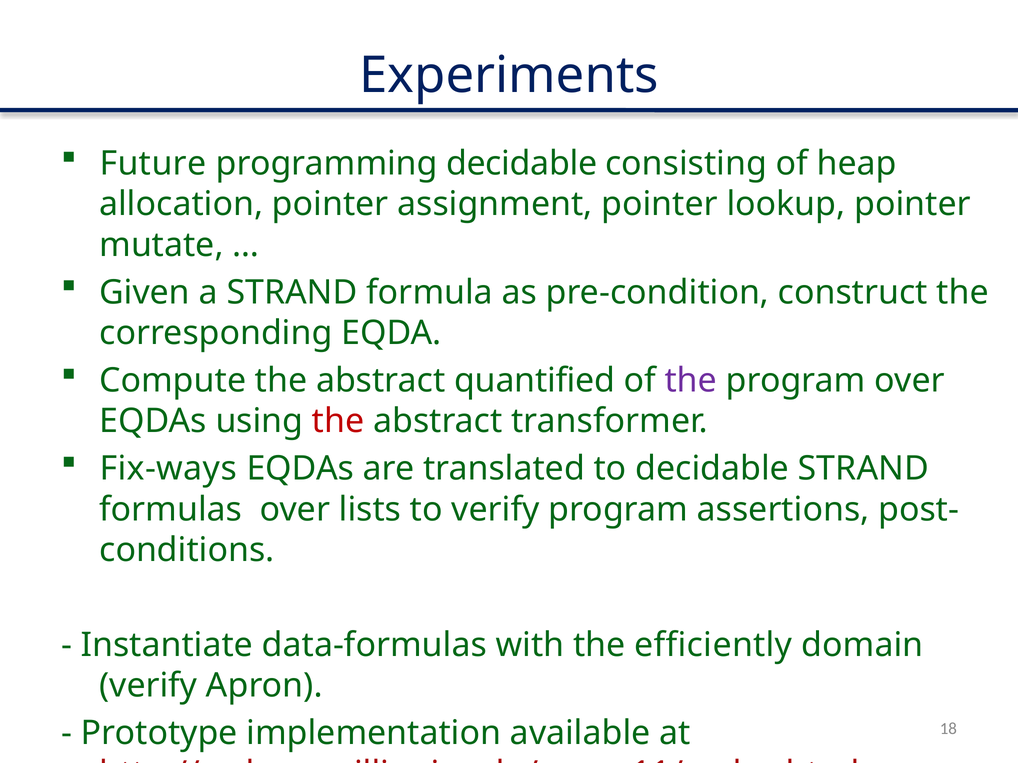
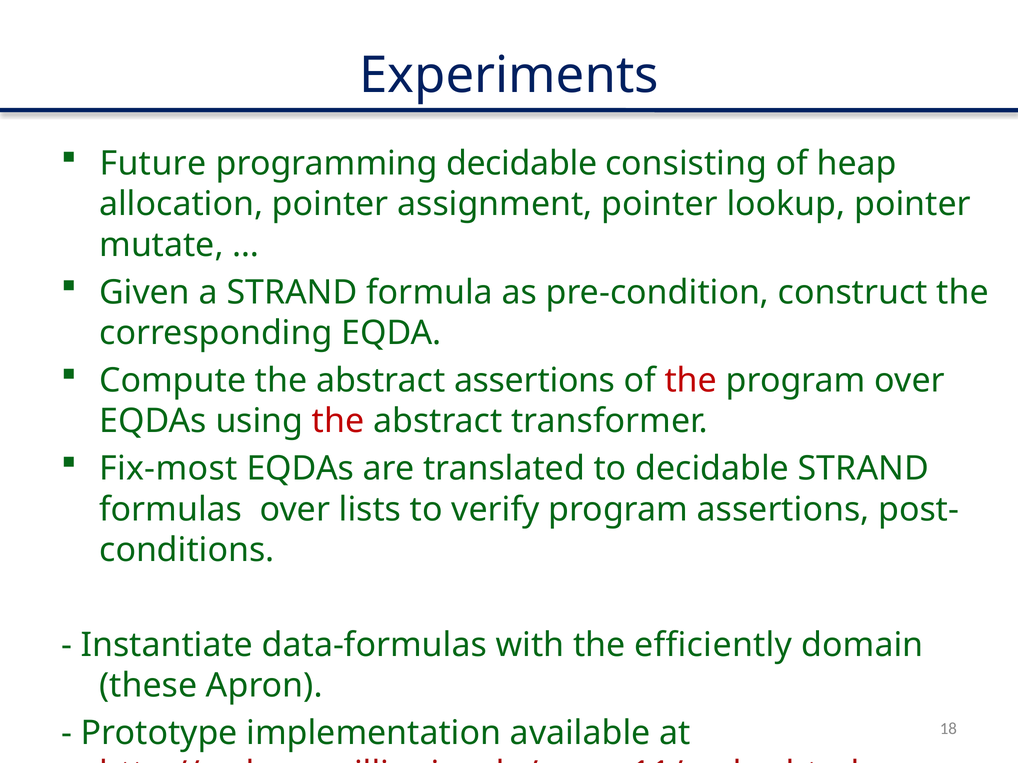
abstract quantified: quantified -> assertions
the at (691, 381) colour: purple -> red
Fix-ways: Fix-ways -> Fix-most
verify at (148, 686): verify -> these
